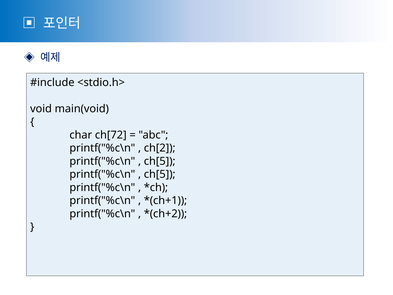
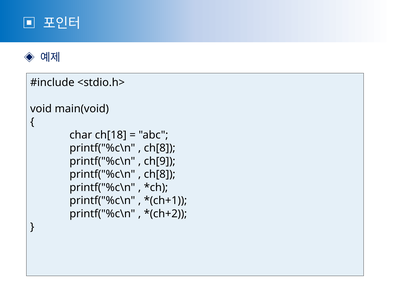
ch[72: ch[72 -> ch[18
ch[2 at (160, 148): ch[2 -> ch[8
ch[5 at (160, 161): ch[5 -> ch[9
ch[5 at (160, 174): ch[5 -> ch[8
